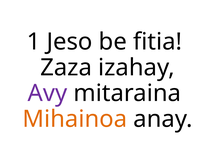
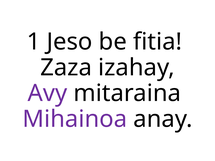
Mihainoa colour: orange -> purple
